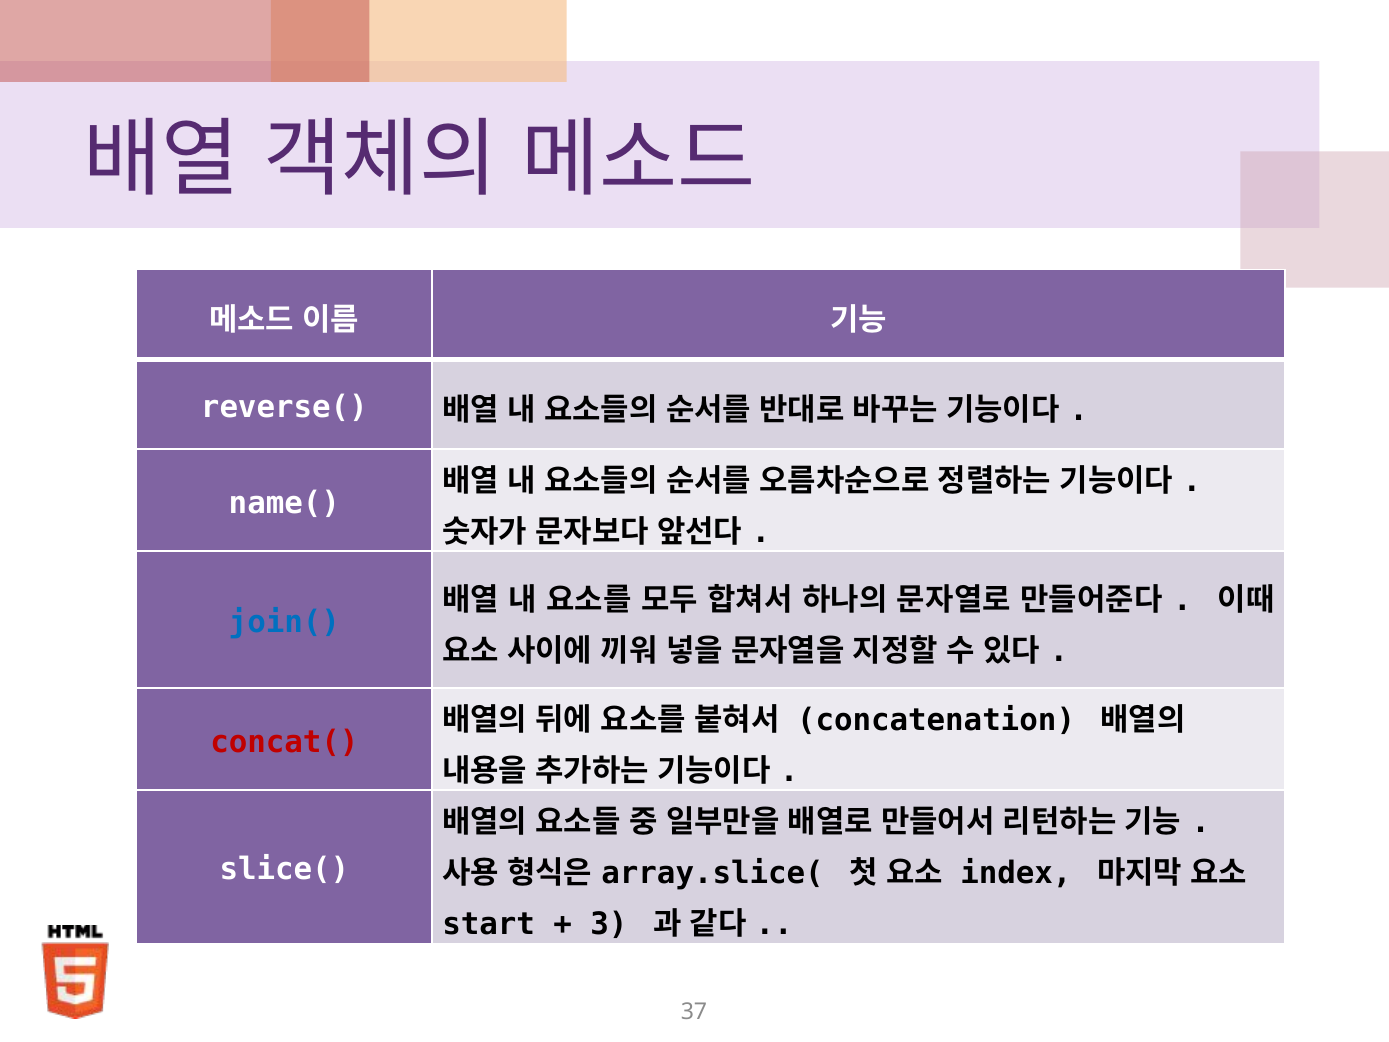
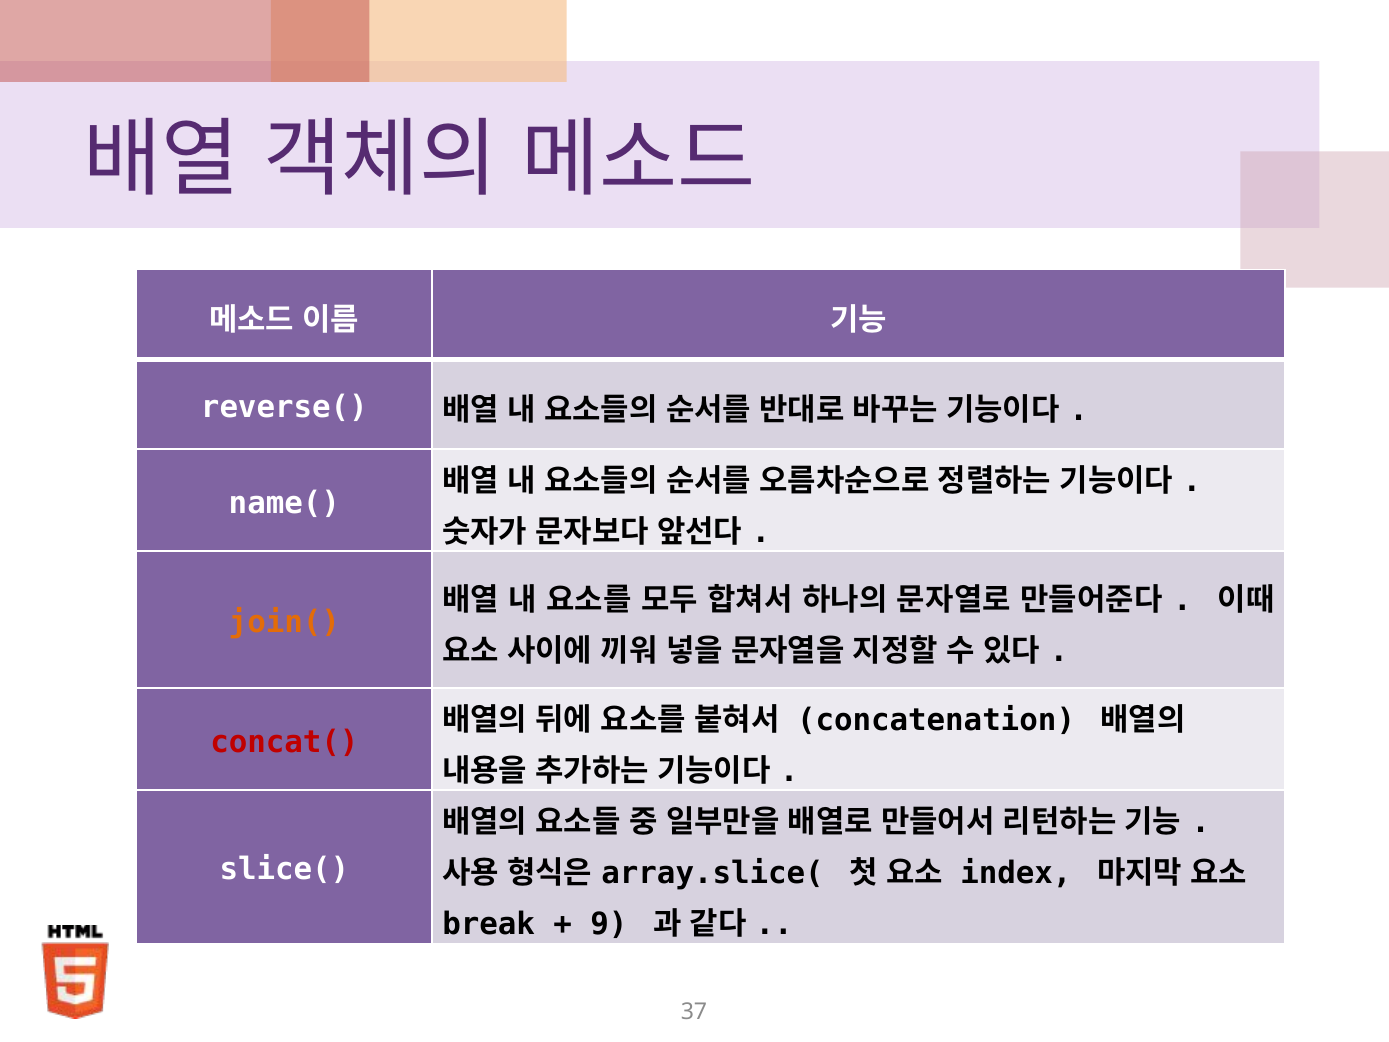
join( colour: blue -> orange
start: start -> break
3: 3 -> 9
